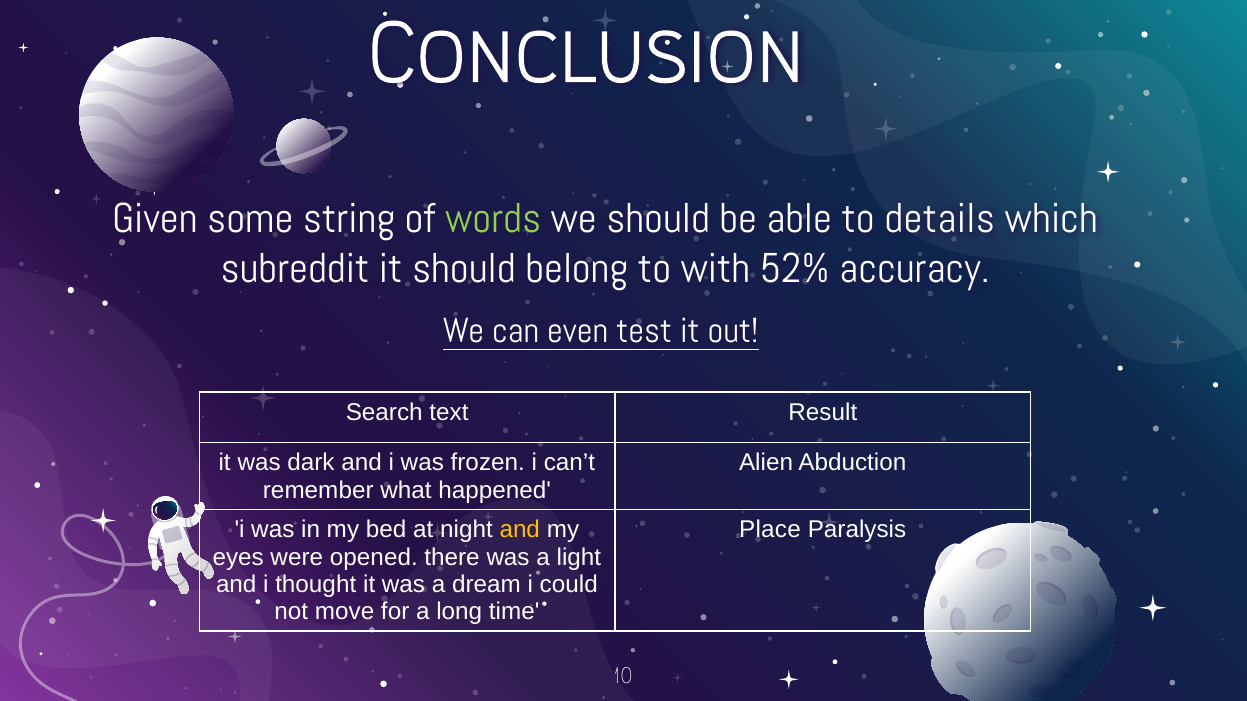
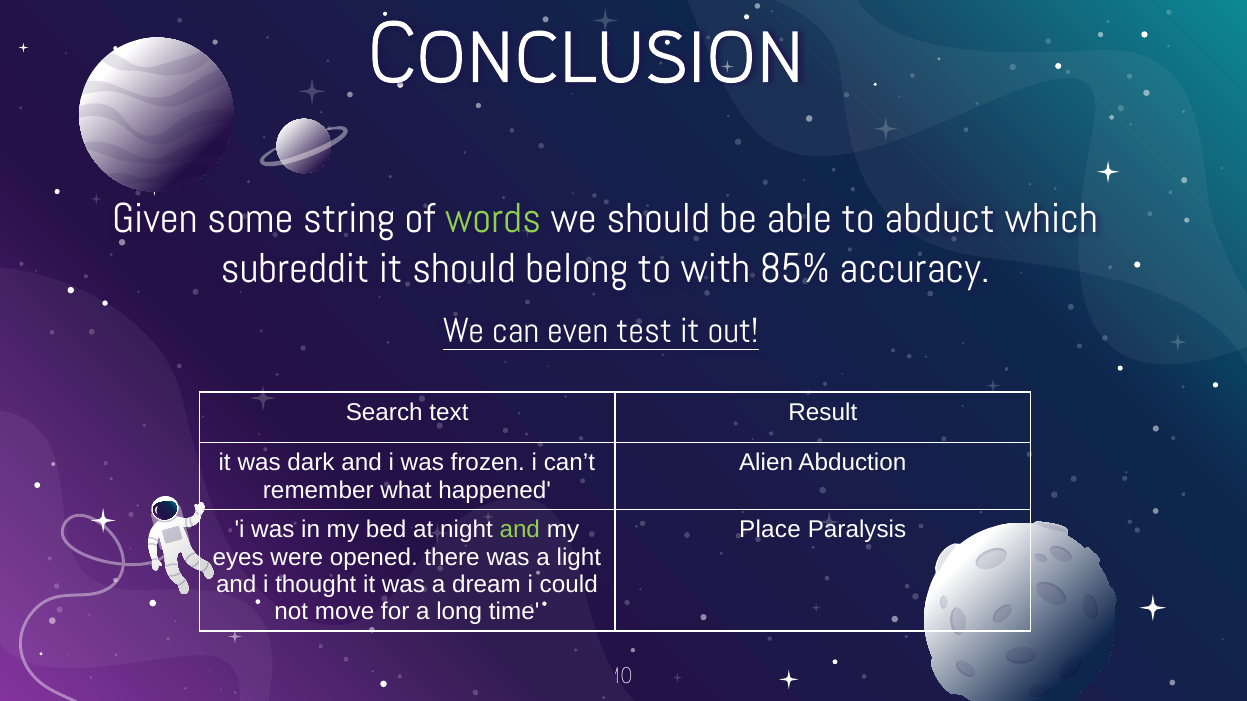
details: details -> abduct
52%: 52% -> 85%
and at (520, 530) colour: yellow -> light green
